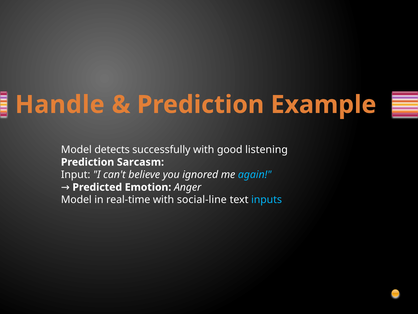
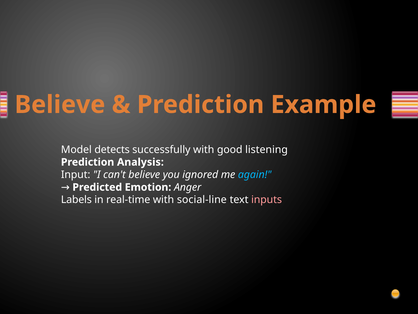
Handle at (60, 105): Handle -> Believe
Sarcasm: Sarcasm -> Analysis
Model at (76, 199): Model -> Labels
inputs colour: light blue -> pink
